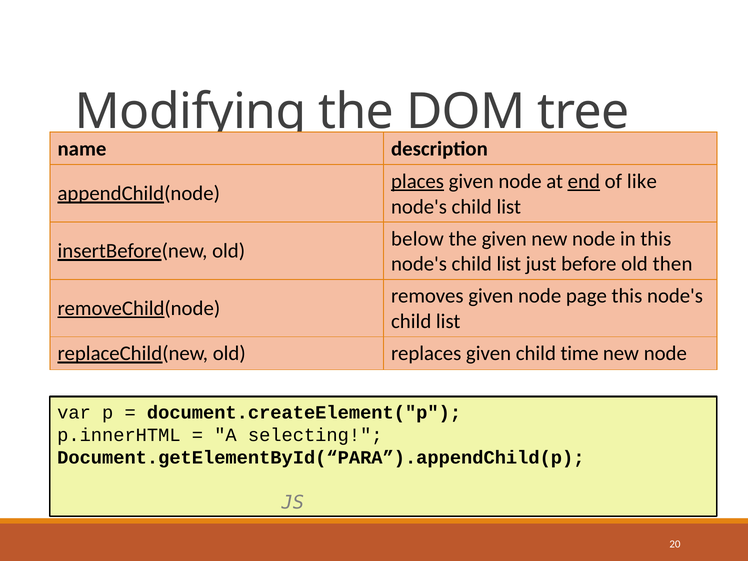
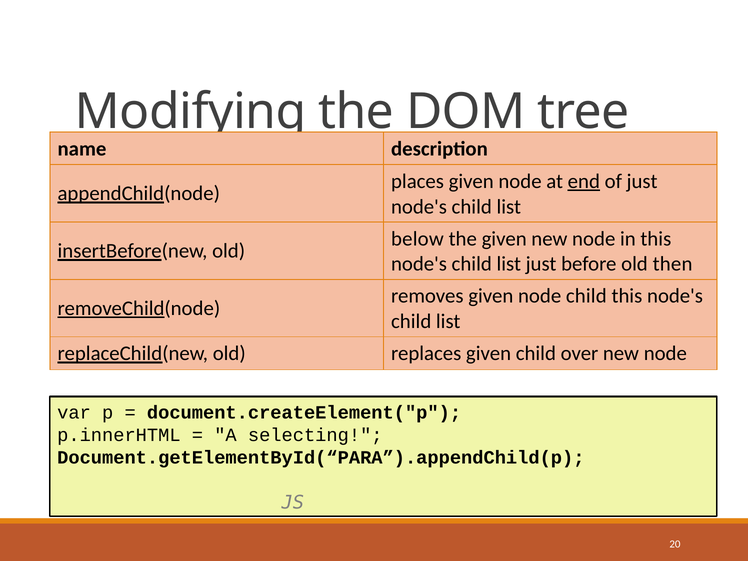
places underline: present -> none
of like: like -> just
node page: page -> child
time: time -> over
